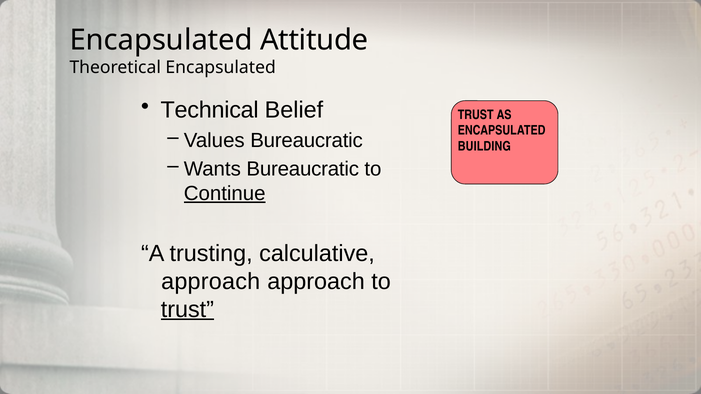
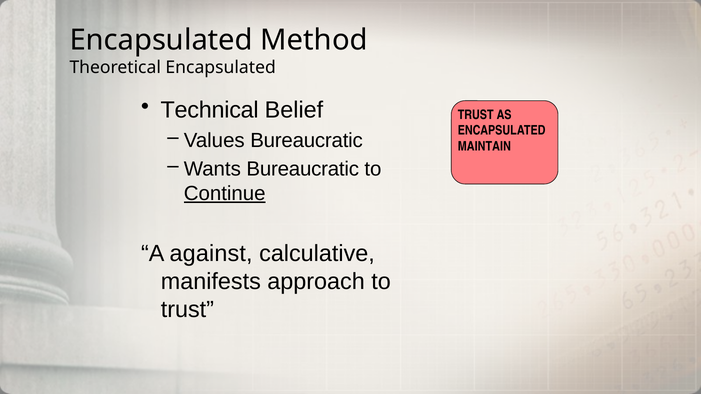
Attitude: Attitude -> Method
BUILDING: BUILDING -> MAINTAIN
trusting: trusting -> against
approach at (211, 282): approach -> manifests
trust at (187, 310) underline: present -> none
